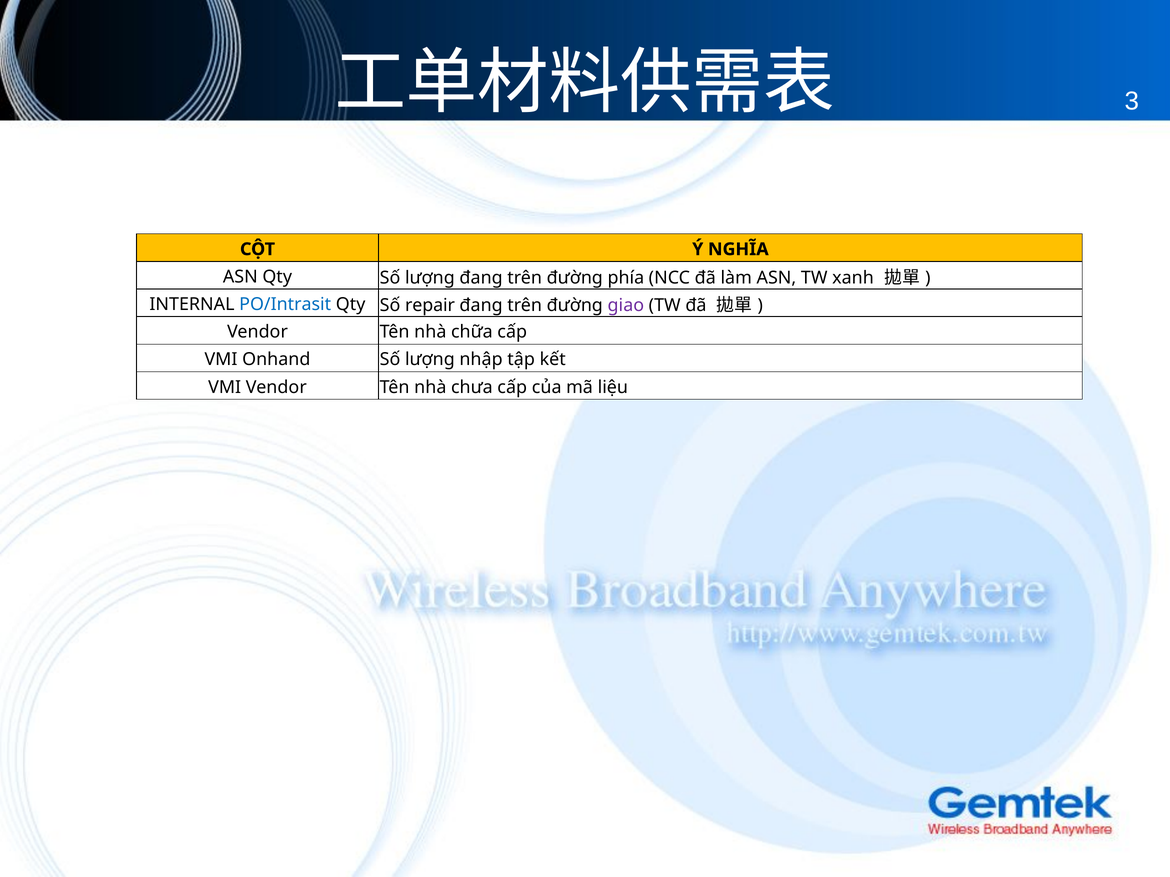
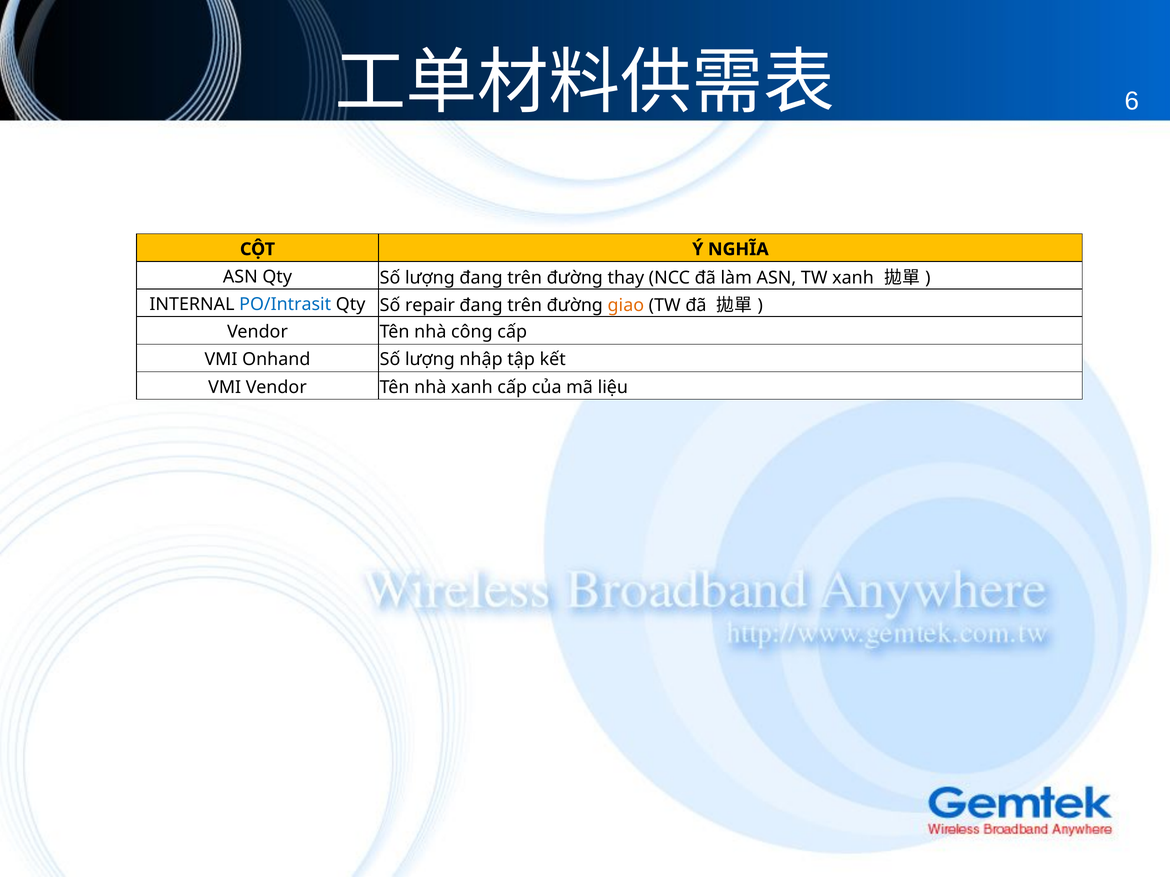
3: 3 -> 6
phía: phía -> thay
giao colour: purple -> orange
chữa: chữa -> công
nhà chưa: chưa -> xanh
